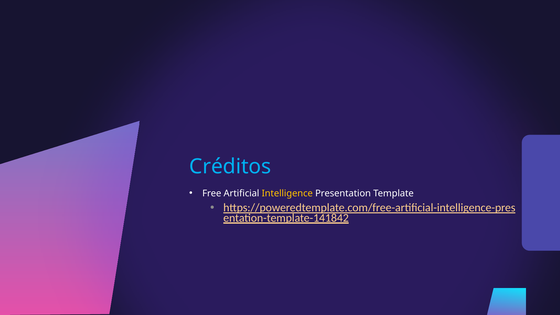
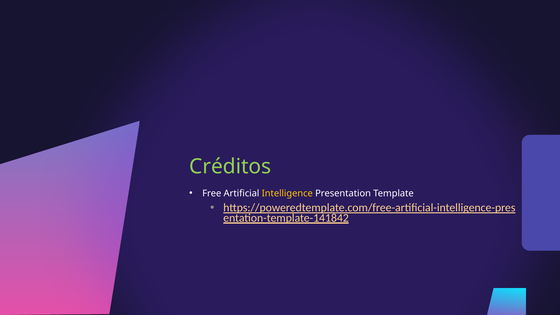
Créditos colour: light blue -> light green
